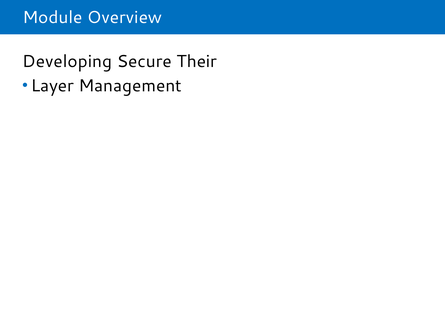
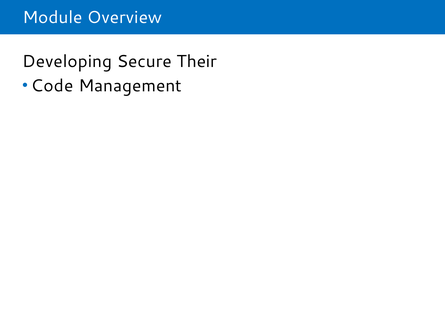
Layer: Layer -> Code
